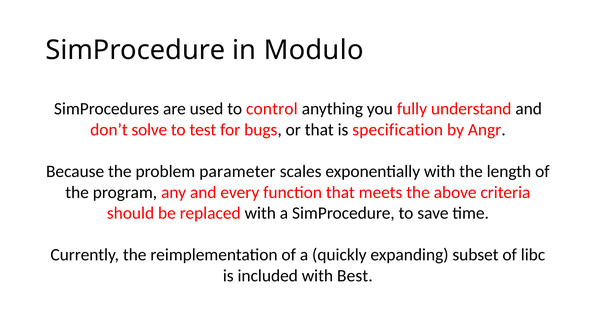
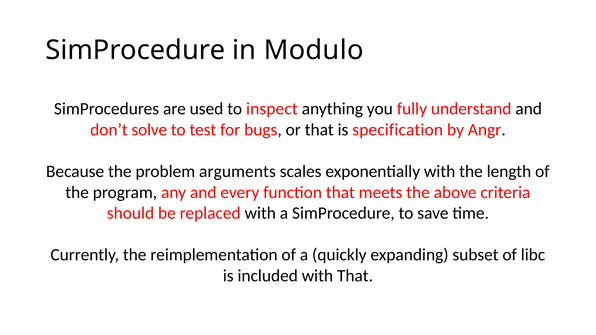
control: control -> inspect
parameter: parameter -> arguments
with Best: Best -> That
